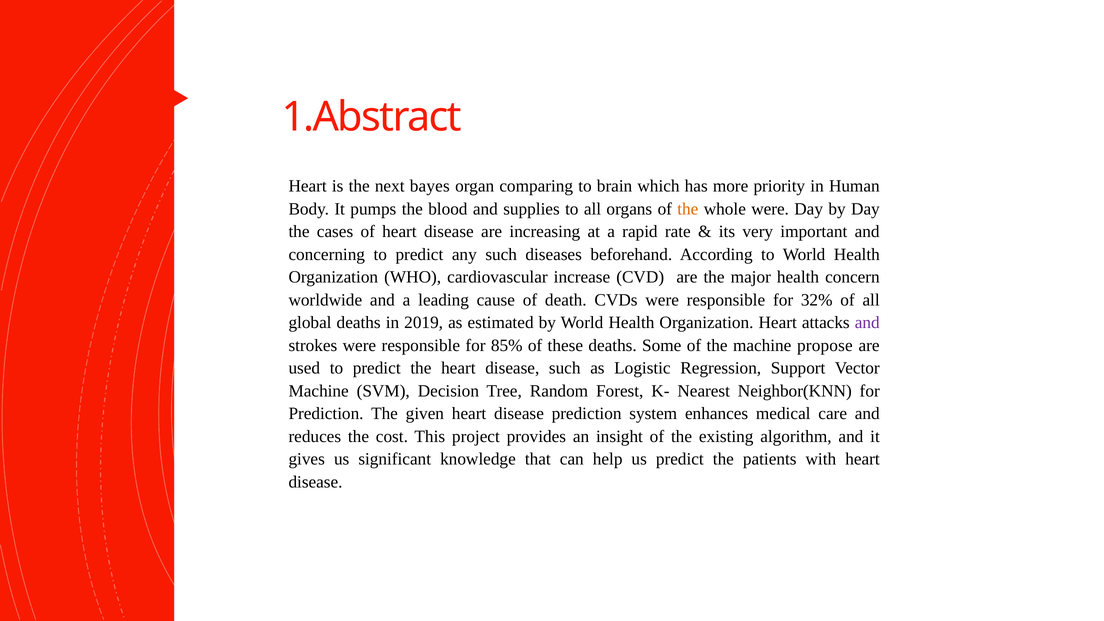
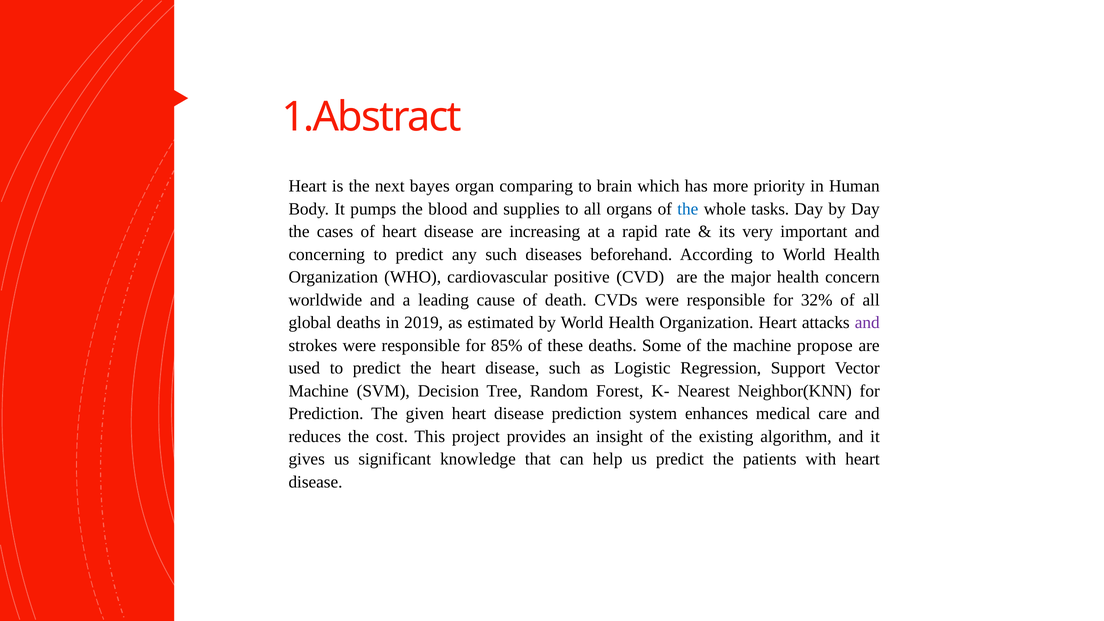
the at (688, 209) colour: orange -> blue
whole were: were -> tasks
increase: increase -> positive
